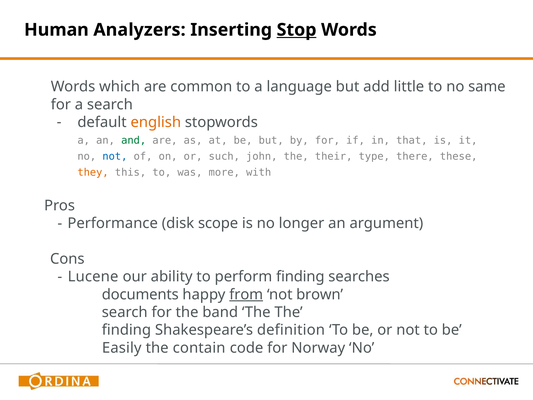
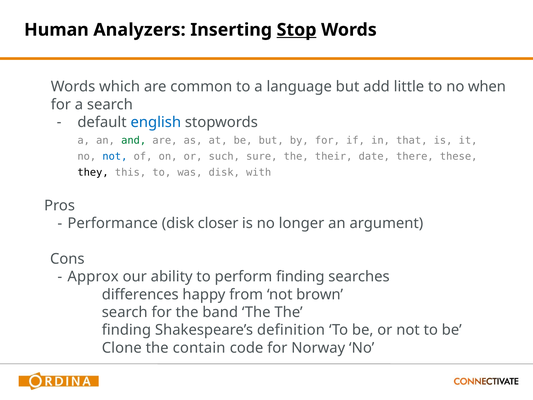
same: same -> when
english colour: orange -> blue
john: john -> sure
type: type -> date
they colour: orange -> black
was more: more -> disk
scope: scope -> closer
Lucene: Lucene -> Approx
documents: documents -> differences
from underline: present -> none
Easily: Easily -> Clone
